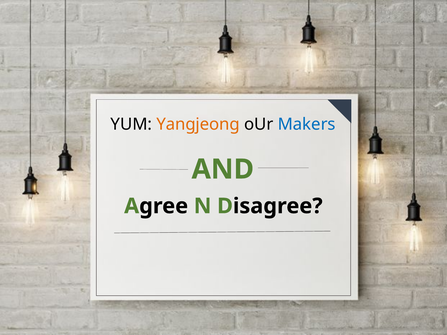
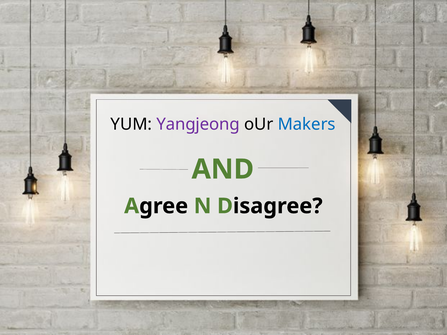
Yangjeong colour: orange -> purple
